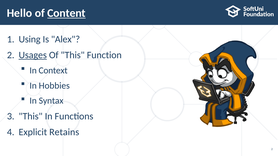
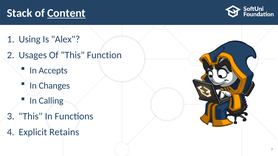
Hello: Hello -> Stack
Usages underline: present -> none
Context: Context -> Accepts
Hobbies: Hobbies -> Changes
Syntax: Syntax -> Calling
